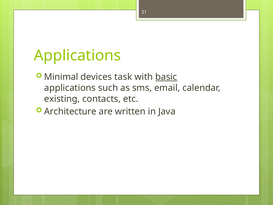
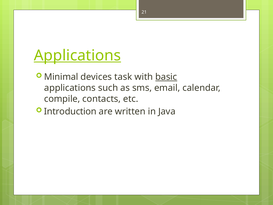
Applications at (77, 55) underline: none -> present
existing: existing -> compile
Architecture: Architecture -> Introduction
